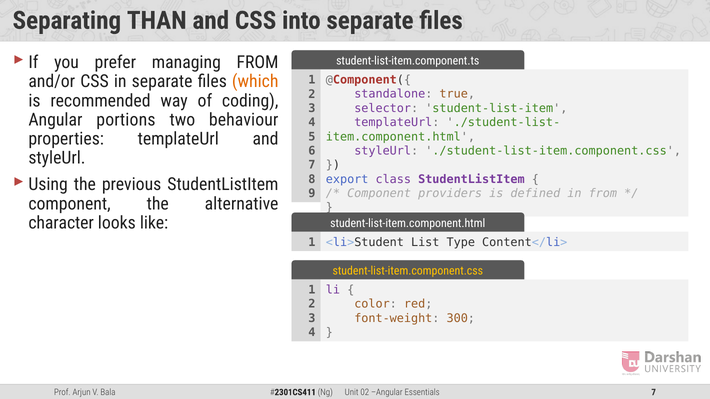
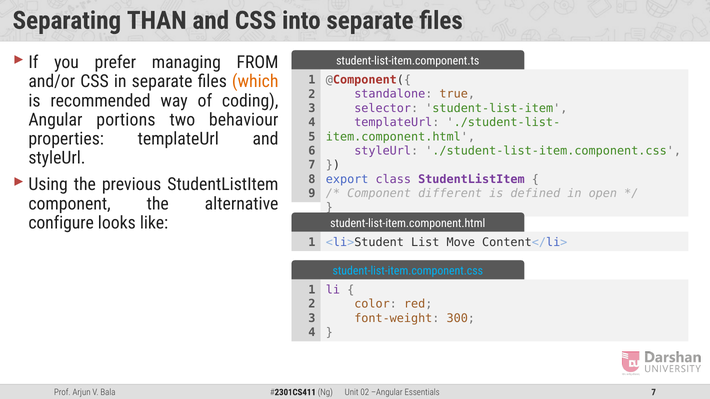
providers: providers -> different
in from: from -> open
character: character -> configure
Type: Type -> Move
student-list-item.component.css colour: yellow -> light blue
